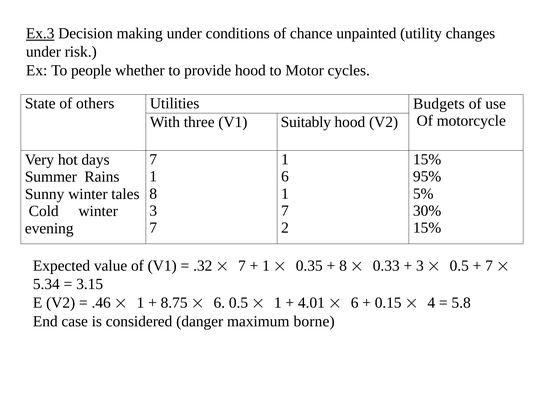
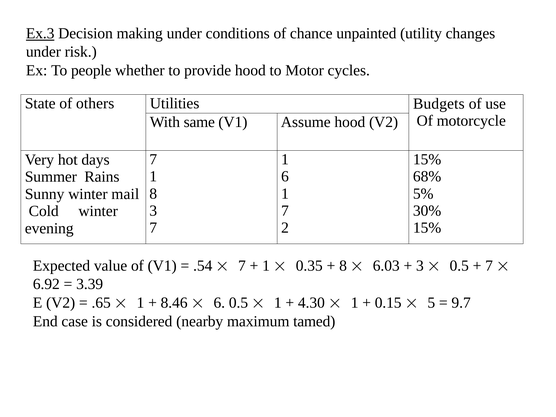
three: three -> same
Suitably: Suitably -> Assume
95%: 95% -> 68%
tales: tales -> mail
.32: .32 -> .54
0.33: 0.33 -> 6.03
5.34: 5.34 -> 6.92
3.15: 3.15 -> 3.39
.46: .46 -> .65
8.75: 8.75 -> 8.46
4.01: 4.01 -> 4.30
6 at (355, 303): 6 -> 1
4: 4 -> 5
5.8: 5.8 -> 9.7
danger: danger -> nearby
borne: borne -> tamed
